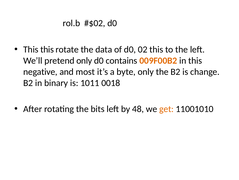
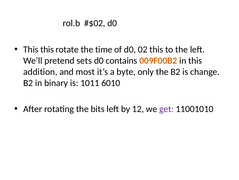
data: data -> time
pretend only: only -> sets
negative: negative -> addition
0018: 0018 -> 6010
48: 48 -> 12
get colour: orange -> purple
